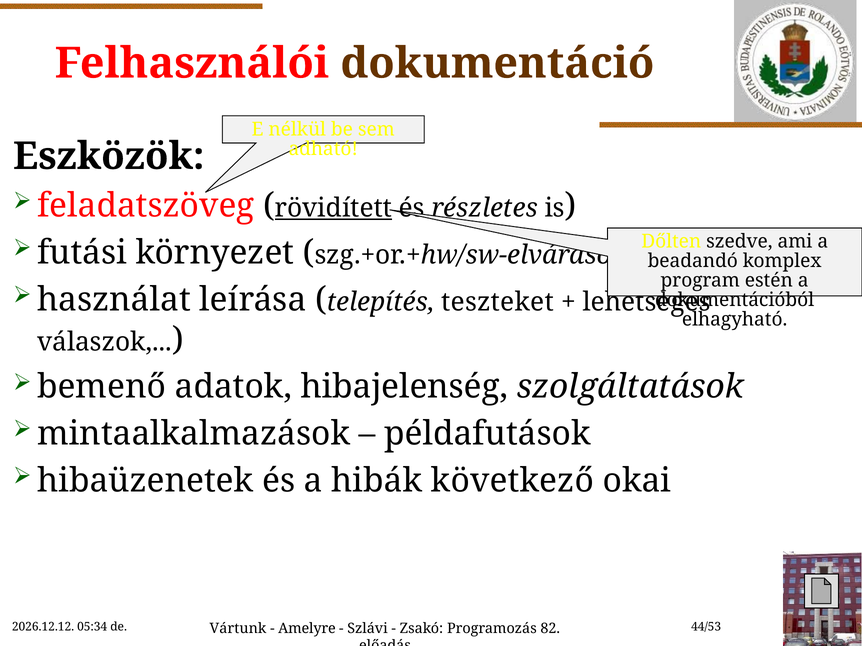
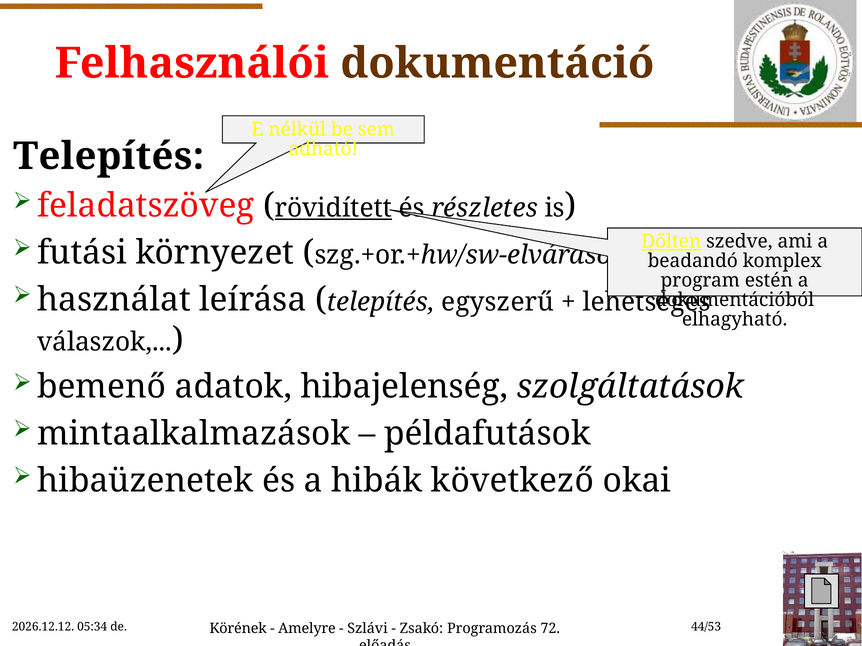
Eszközök at (109, 156): Eszközök -> Telepítés
Dőlten underline: none -> present
teszteket: teszteket -> egyszerű
Vártunk: Vártunk -> Körének
82: 82 -> 72
